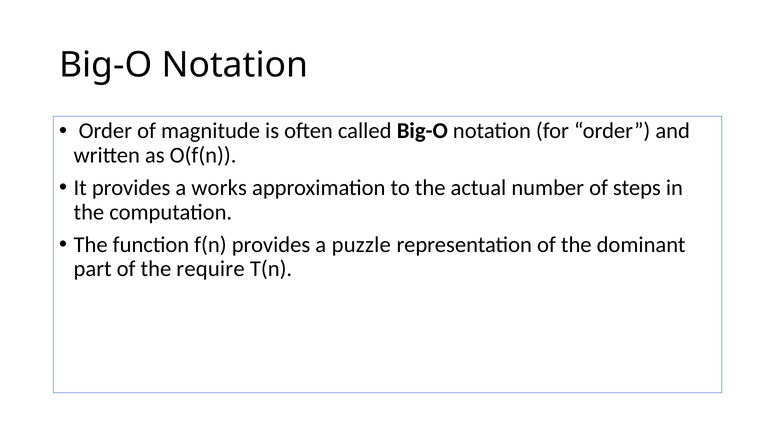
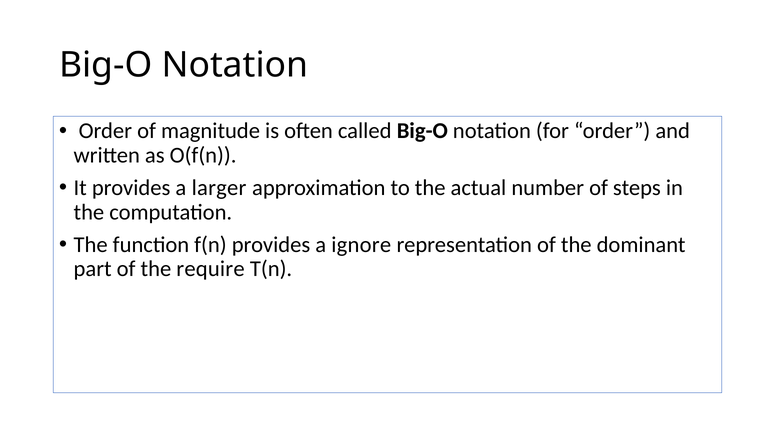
works: works -> larger
puzzle: puzzle -> ignore
